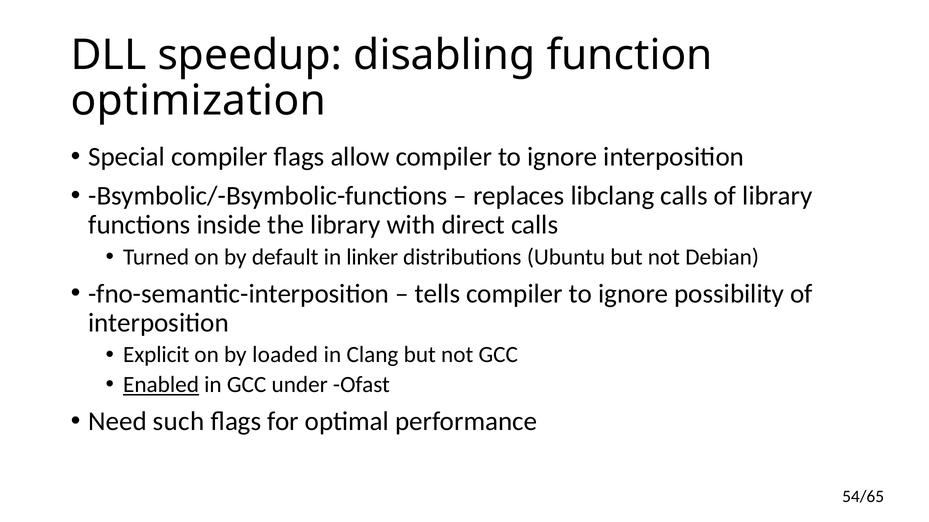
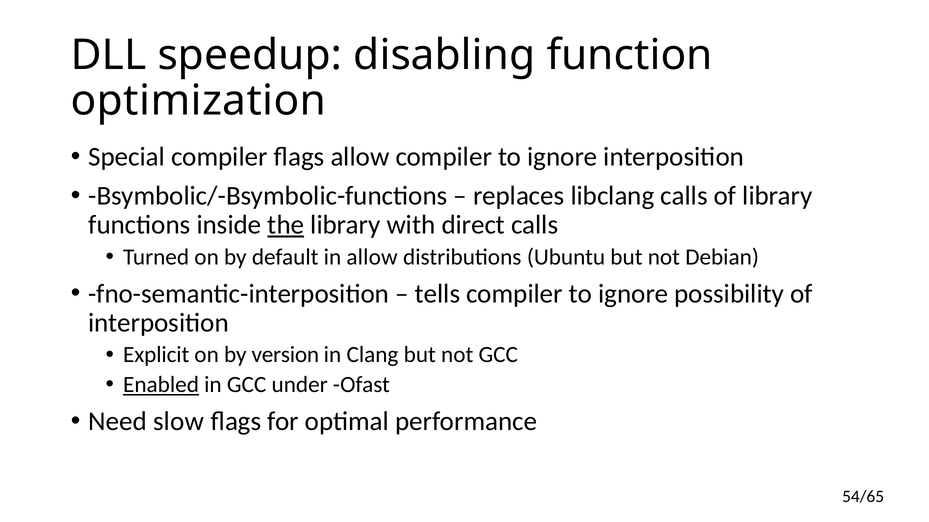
the underline: none -> present
in linker: linker -> allow
loaded: loaded -> version
such: such -> slow
